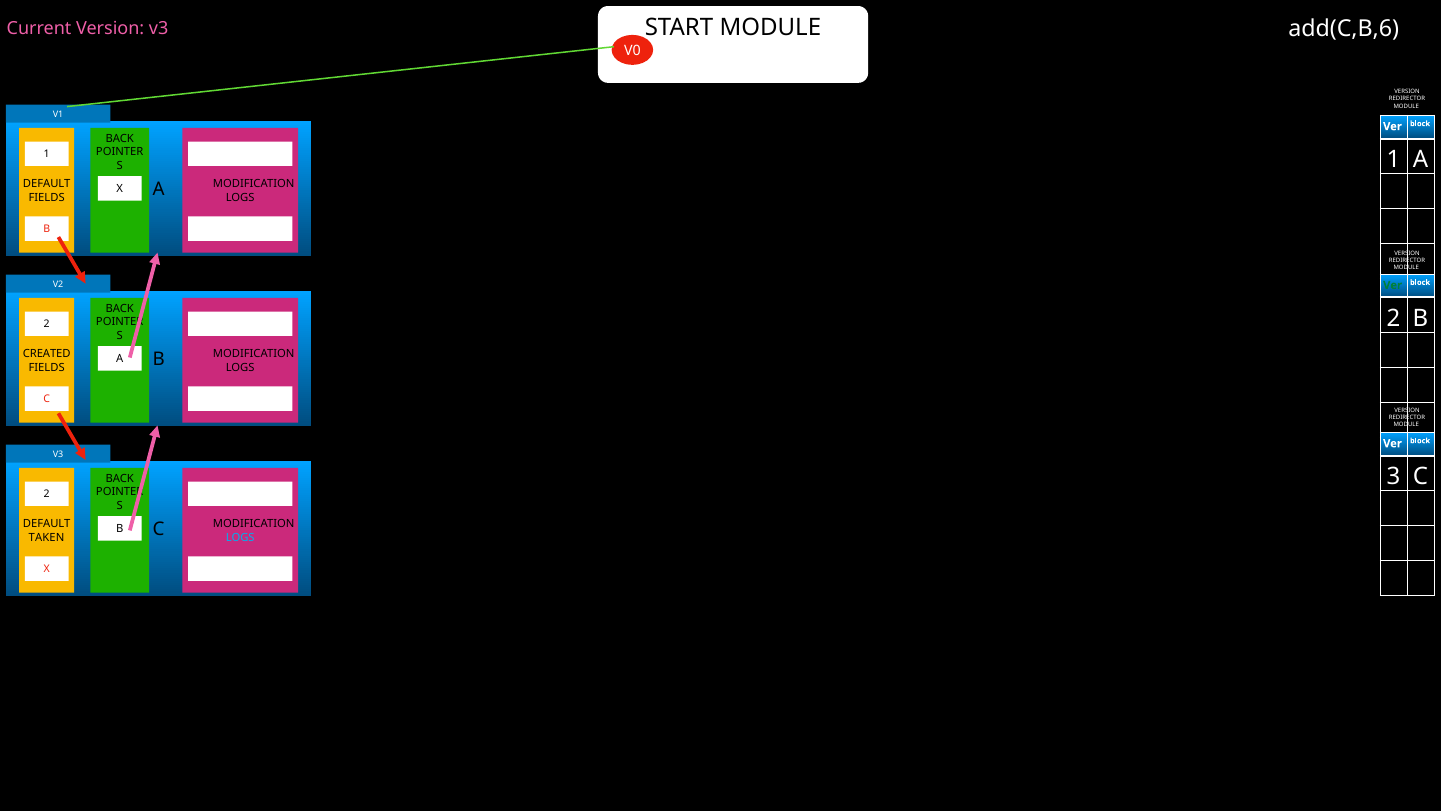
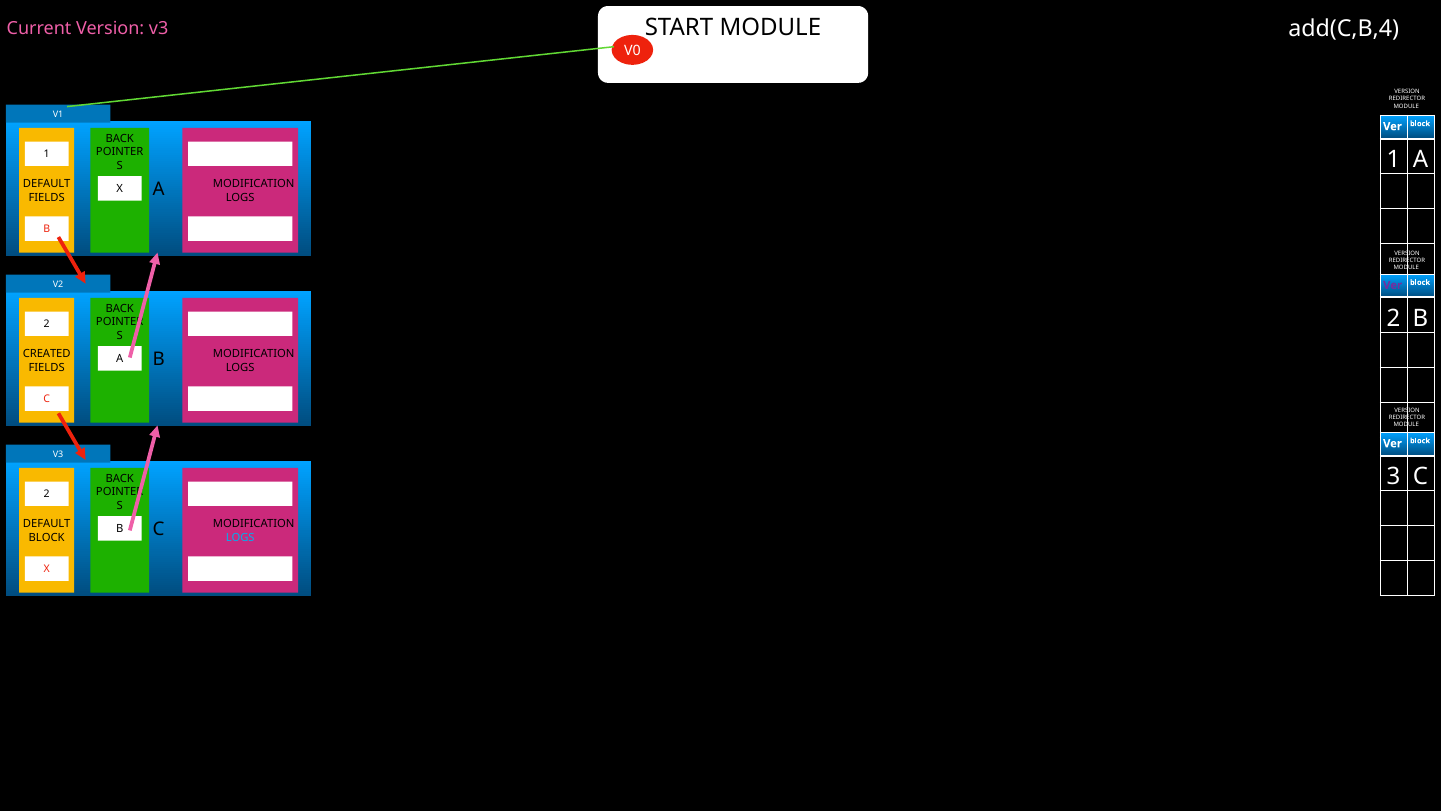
add(C,B,6: add(C,B,6 -> add(C,B,4
Ver at (1393, 285) colour: green -> purple
TAKEN at (47, 537): TAKEN -> BLOCK
